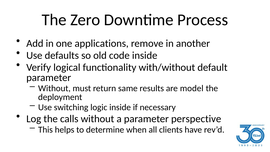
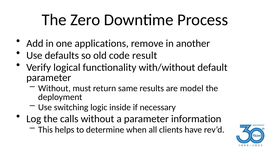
code inside: inside -> result
perspective: perspective -> information
